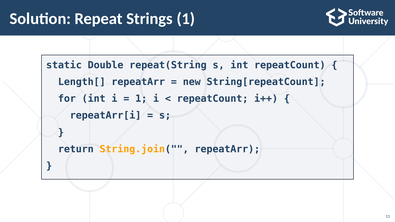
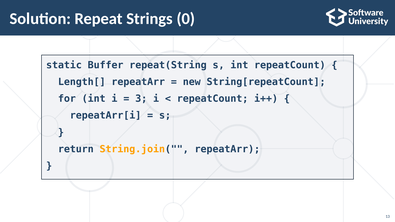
Strings 1: 1 -> 0
Double: Double -> Buffer
1 at (141, 99): 1 -> 3
